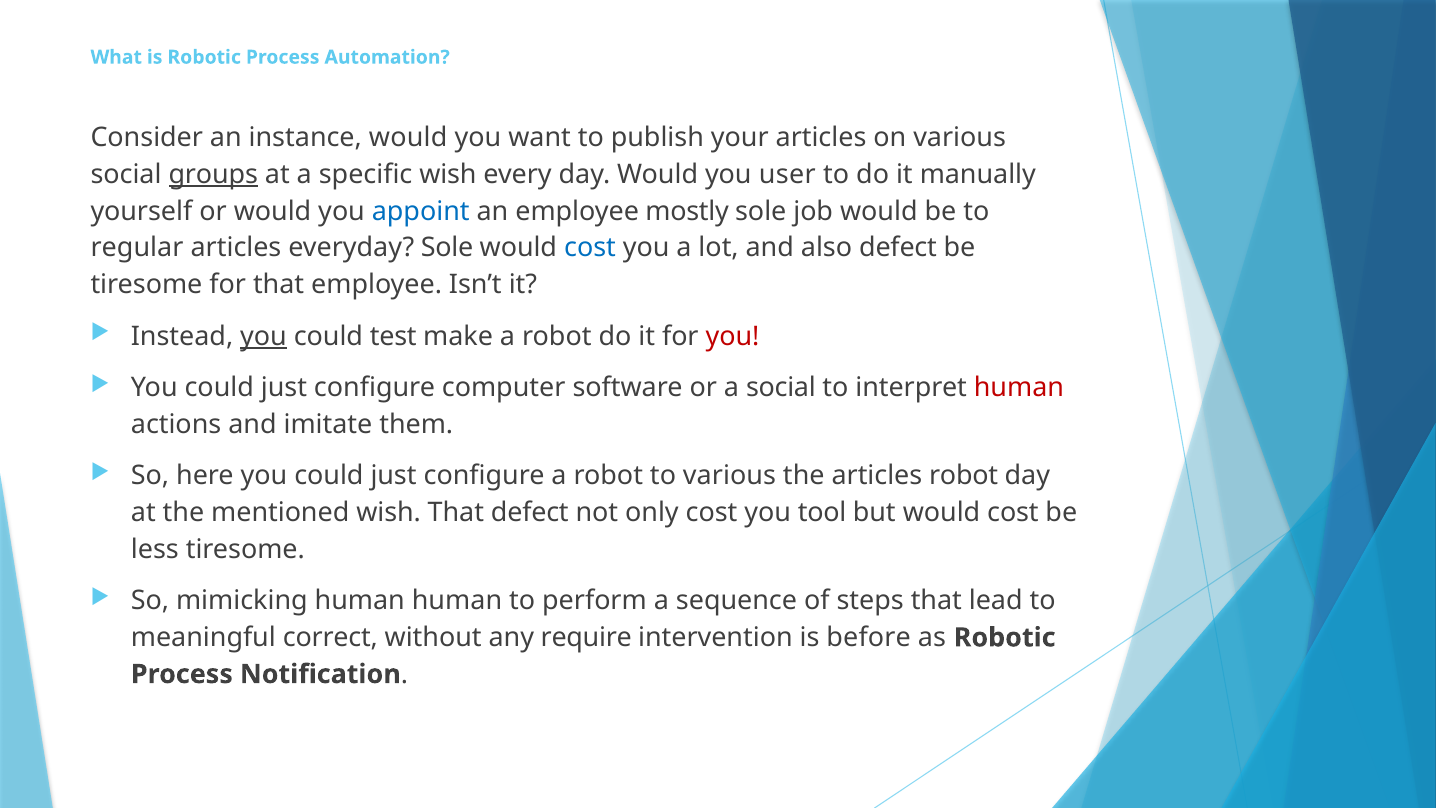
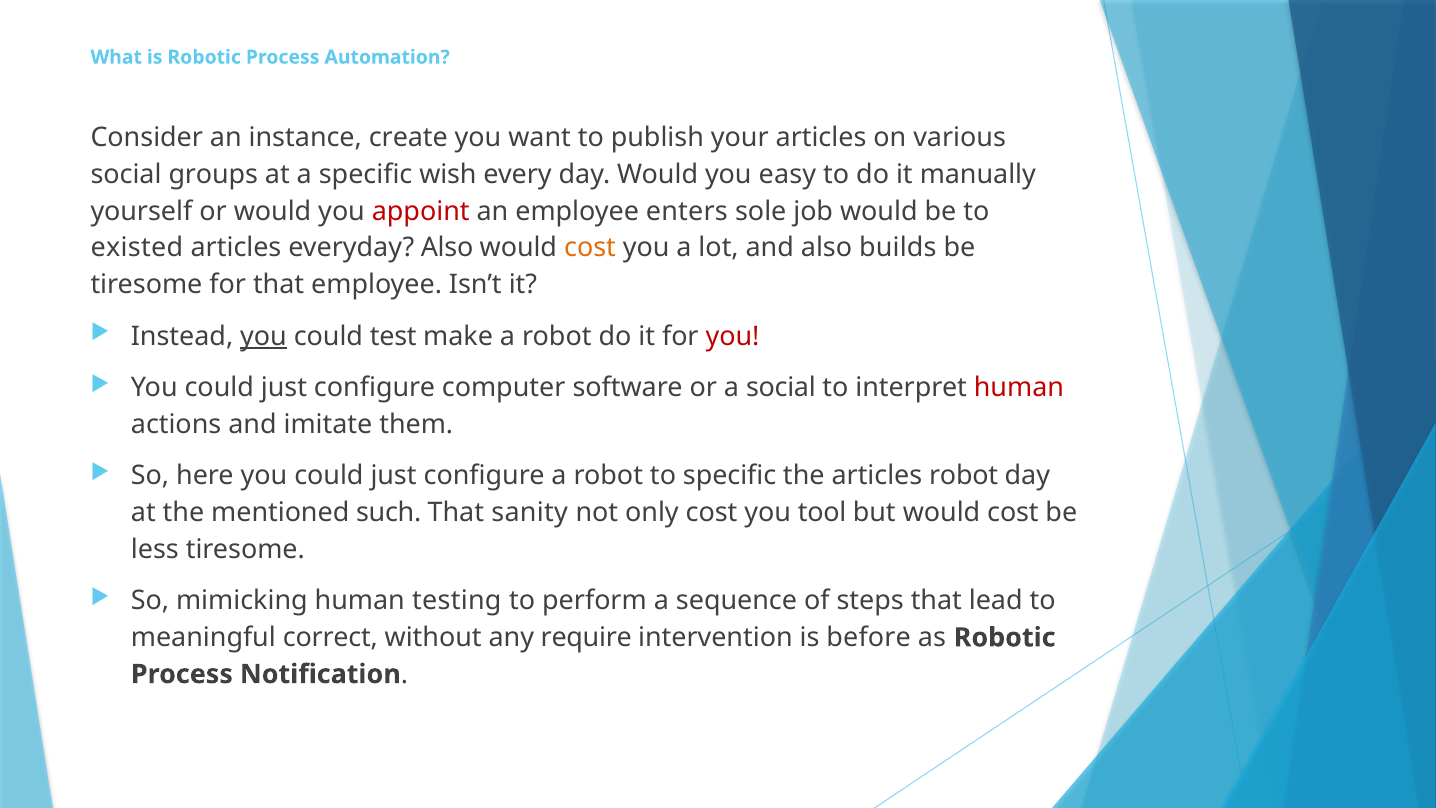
instance would: would -> create
groups underline: present -> none
user: user -> easy
appoint colour: blue -> red
mostly: mostly -> enters
regular: regular -> existed
everyday Sole: Sole -> Also
cost at (590, 248) colour: blue -> orange
also defect: defect -> builds
to various: various -> specific
mentioned wish: wish -> such
That defect: defect -> sanity
human human: human -> testing
